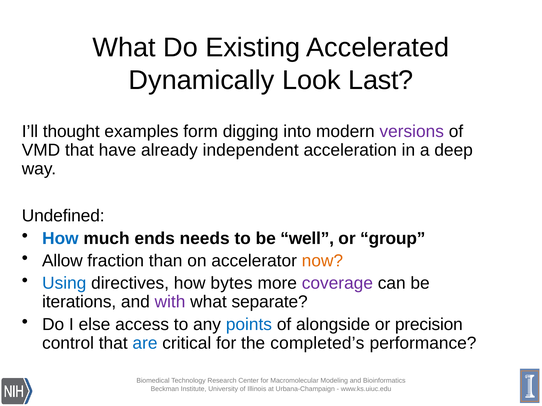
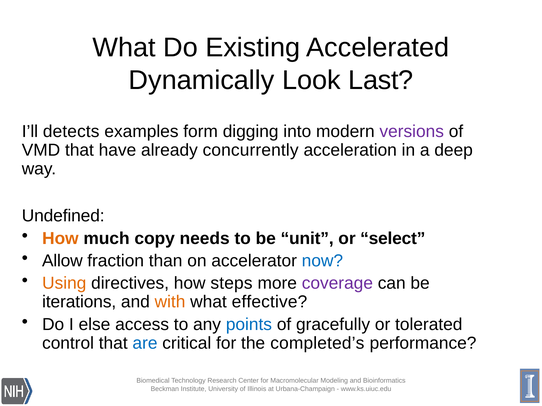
thought: thought -> detects
independent: independent -> concurrently
How at (60, 239) colour: blue -> orange
ends: ends -> copy
well: well -> unit
group: group -> select
now colour: orange -> blue
Using colour: blue -> orange
bytes: bytes -> steps
with colour: purple -> orange
separate: separate -> effective
alongside: alongside -> gracefully
precision: precision -> tolerated
